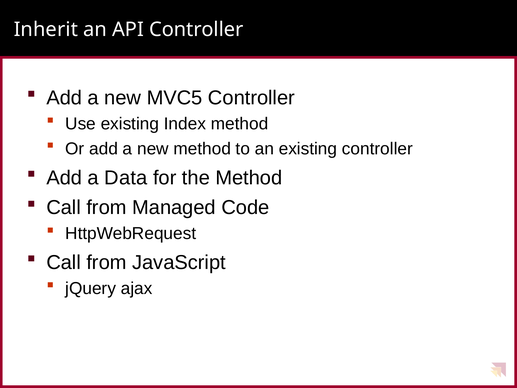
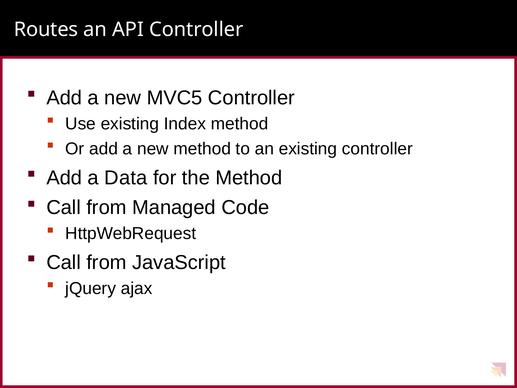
Inherit: Inherit -> Routes
